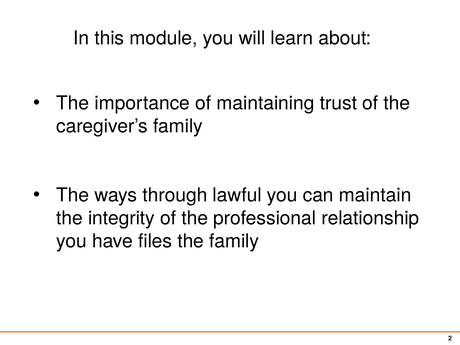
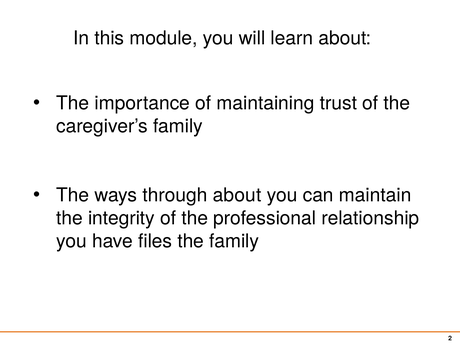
through lawful: lawful -> about
